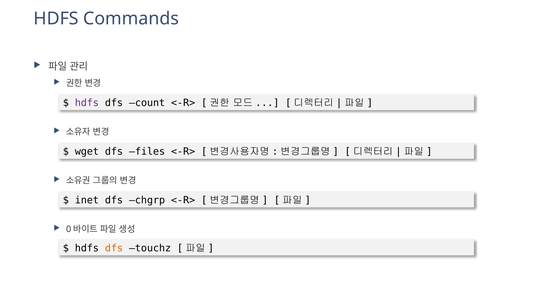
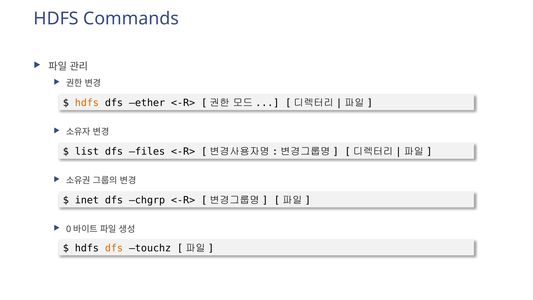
hdfs at (87, 103) colour: purple -> orange
count: count -> ether
wget: wget -> list
